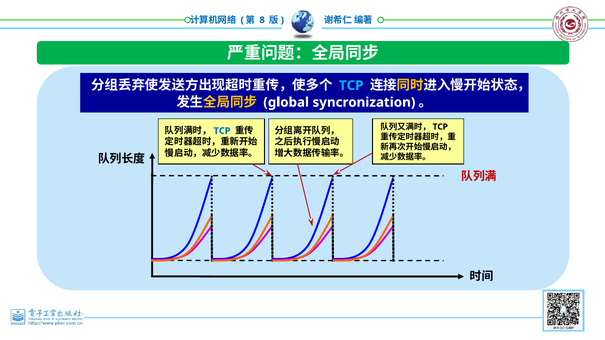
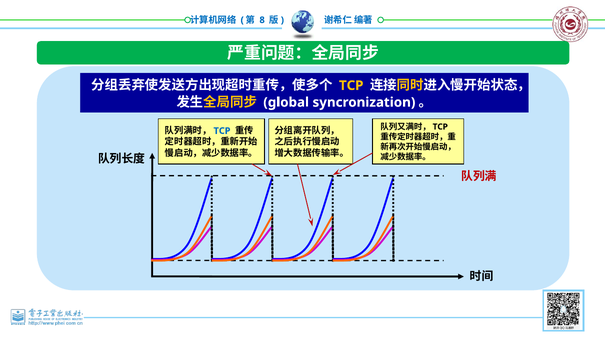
TCP at (351, 86) colour: light blue -> yellow
